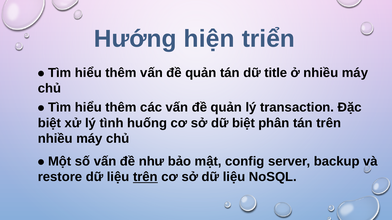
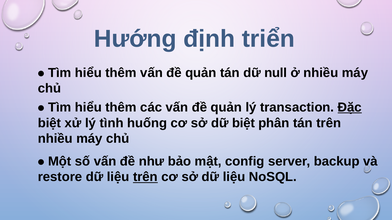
hiện: hiện -> định
title: title -> null
Đặc underline: none -> present
